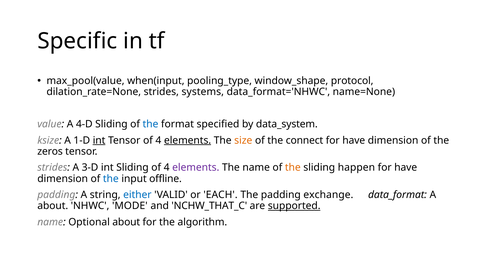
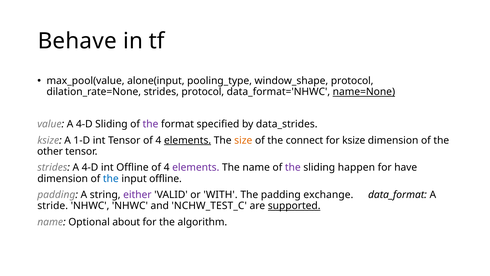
Specific: Specific -> Behave
when(input: when(input -> alone(input
strides systems: systems -> protocol
name=None underline: none -> present
the at (151, 124) colour: blue -> purple
data_system: data_system -> data_strides
int at (99, 140) underline: present -> none
have at (354, 140): have -> ksize
zeros: zeros -> other
strides A 3-D: 3-D -> 4-D
int Sliding: Sliding -> Offline
the at (293, 167) colour: orange -> purple
either colour: blue -> purple
EACH: EACH -> WITH
about at (53, 206): about -> stride
NHWC MODE: MODE -> NHWC
NCHW_THAT_C: NCHW_THAT_C -> NCHW_TEST_C
